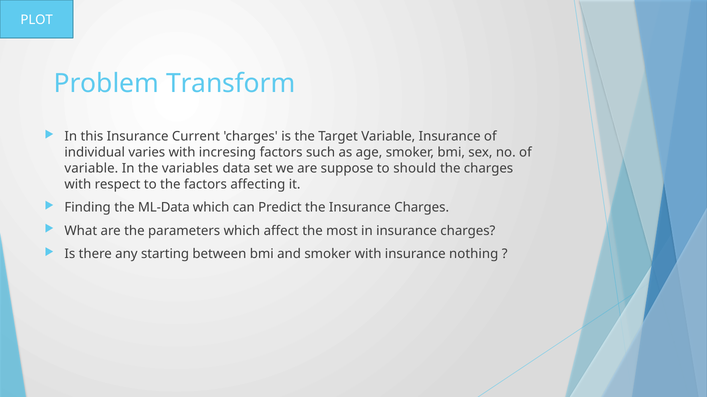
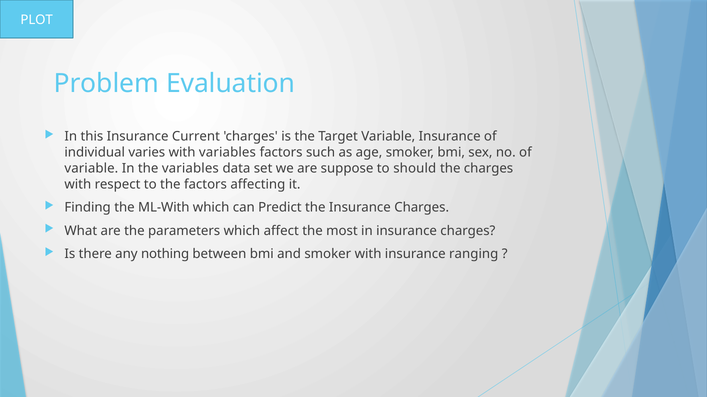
Transform: Transform -> Evaluation
with incresing: incresing -> variables
ML-Data: ML-Data -> ML-With
starting: starting -> nothing
nothing: nothing -> ranging
